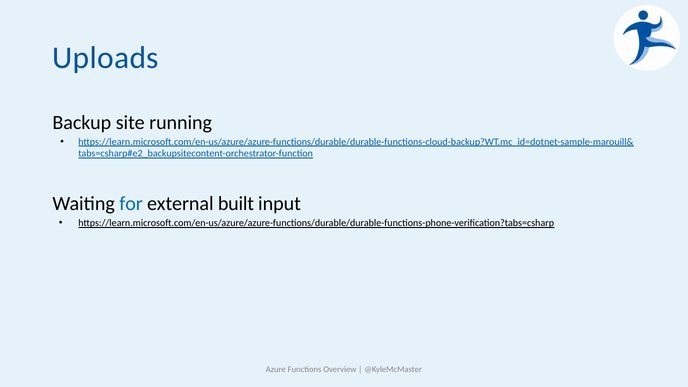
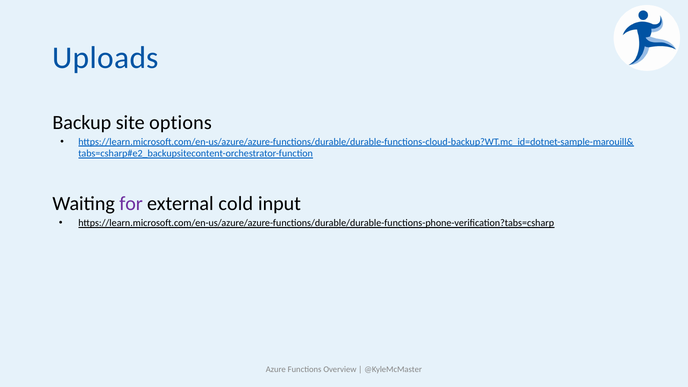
running: running -> options
for colour: blue -> purple
built: built -> cold
